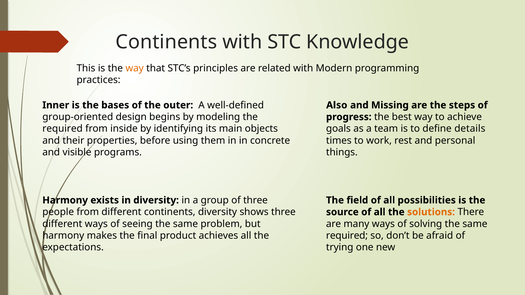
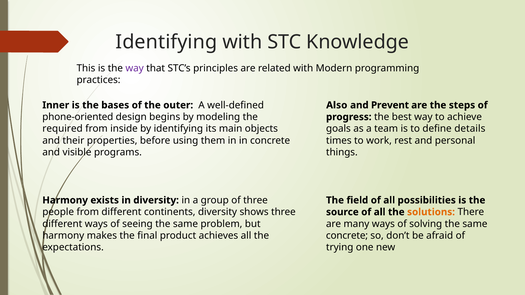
Continents at (166, 42): Continents -> Identifying
way at (135, 68) colour: orange -> purple
Missing: Missing -> Prevent
group-oriented: group-oriented -> phone-oriented
required at (347, 236): required -> concrete
